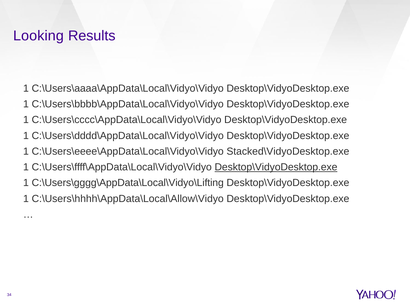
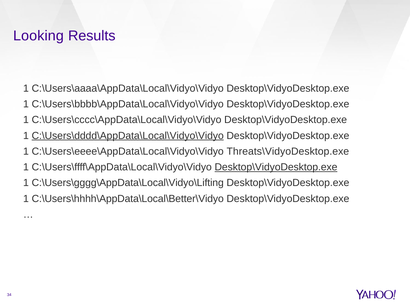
C:\Users\dddd\AppData\Local\Vidyo\Vidyo underline: none -> present
Stacked\VidyoDesktop.exe: Stacked\VidyoDesktop.exe -> Threats\VidyoDesktop.exe
C:\Users\hhhh\AppData\Local\Allow\Vidyo: C:\Users\hhhh\AppData\Local\Allow\Vidyo -> C:\Users\hhhh\AppData\Local\Better\Vidyo
